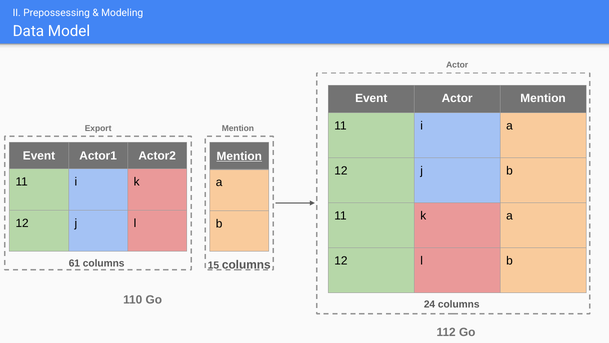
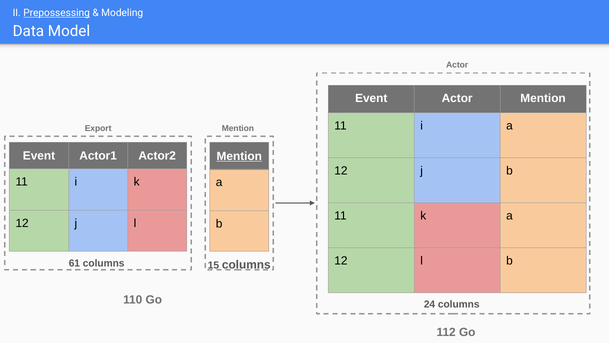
Prepossessing underline: none -> present
